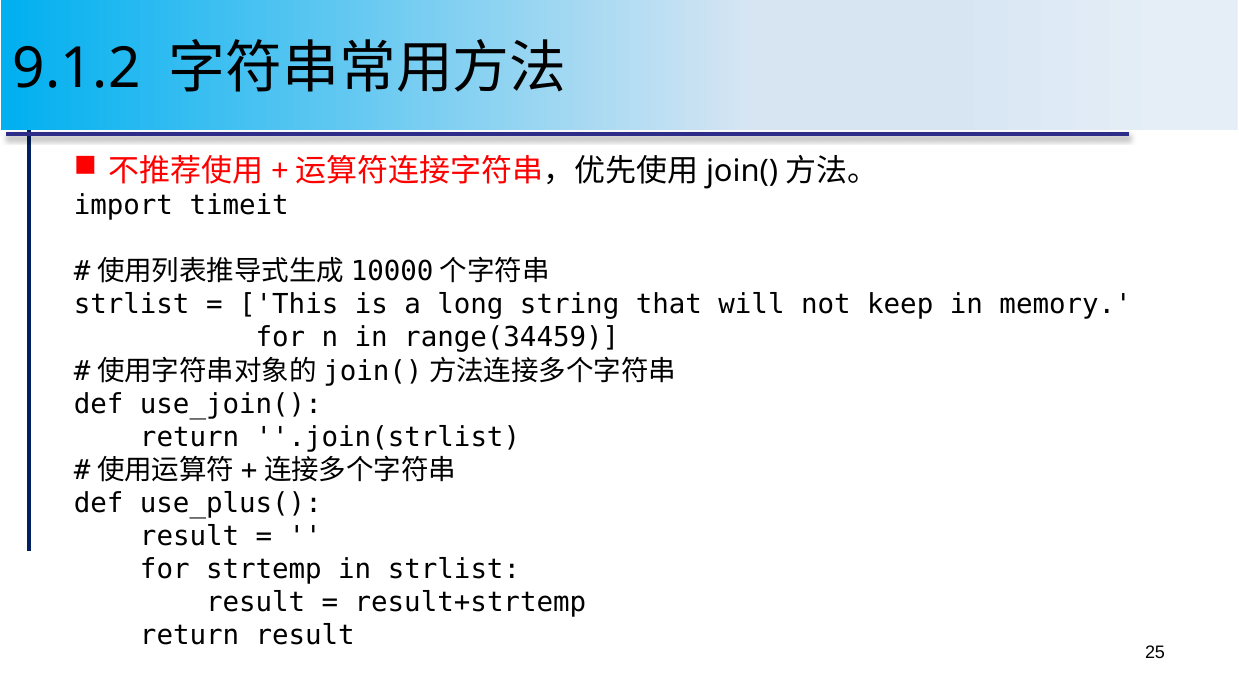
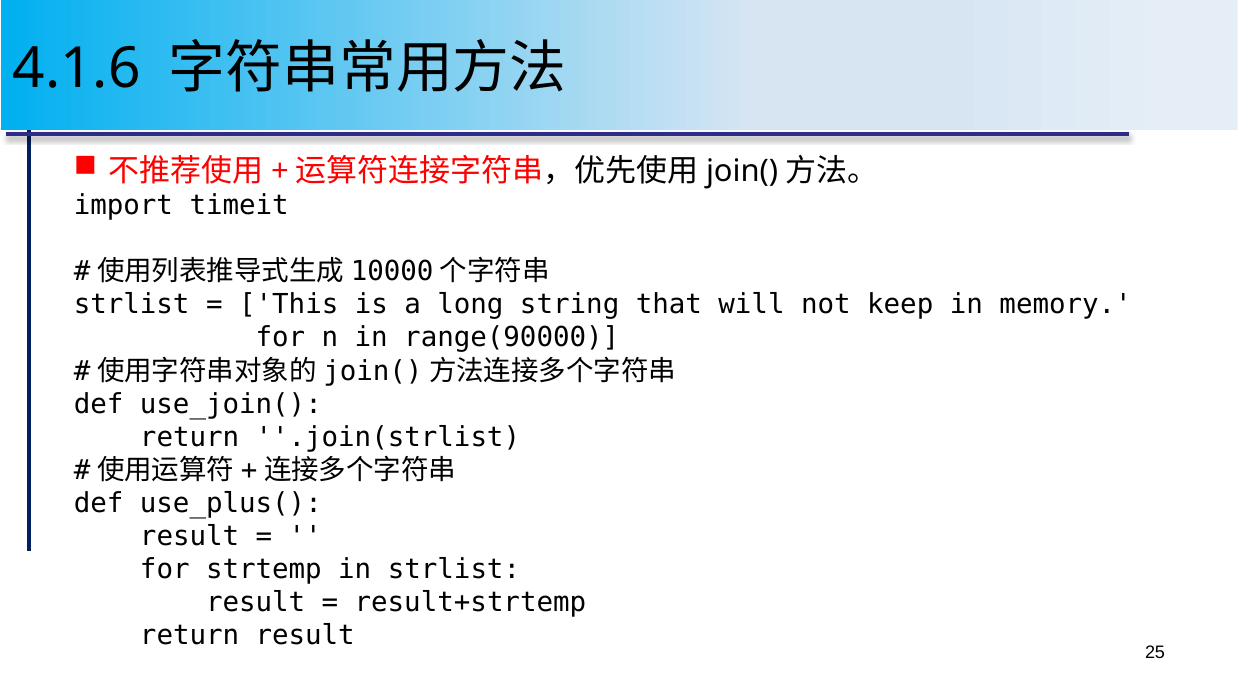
9.1.2: 9.1.2 -> 4.1.6
range(34459: range(34459 -> range(90000
